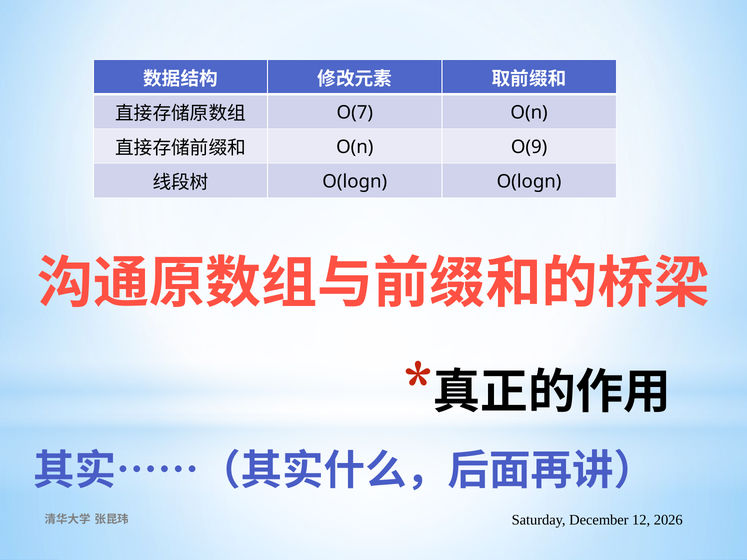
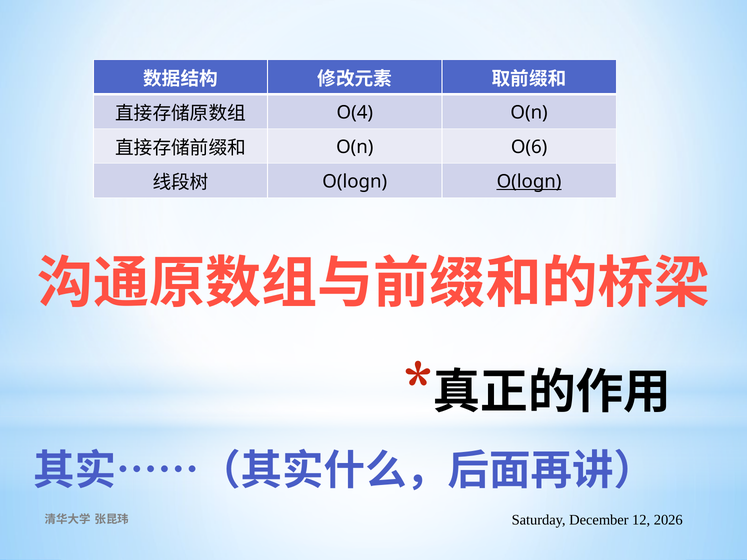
O(7: O(7 -> O(4
O(9: O(9 -> O(6
O(logn at (529, 182) underline: none -> present
